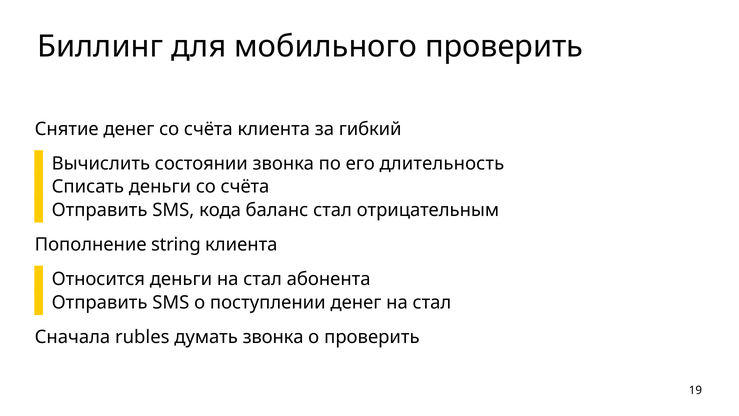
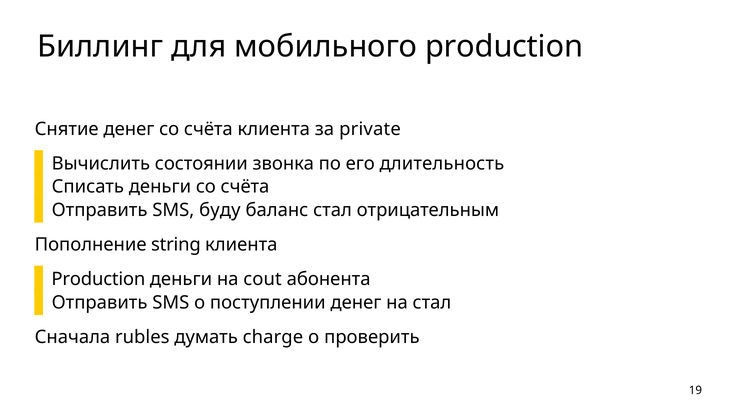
мобильного проверить: проверить -> production
гибкий: гибкий -> private
кода: кода -> буду
Относится at (98, 279): Относится -> Production
деньги на стал: стал -> cout
думать звонка: звонка -> charge
